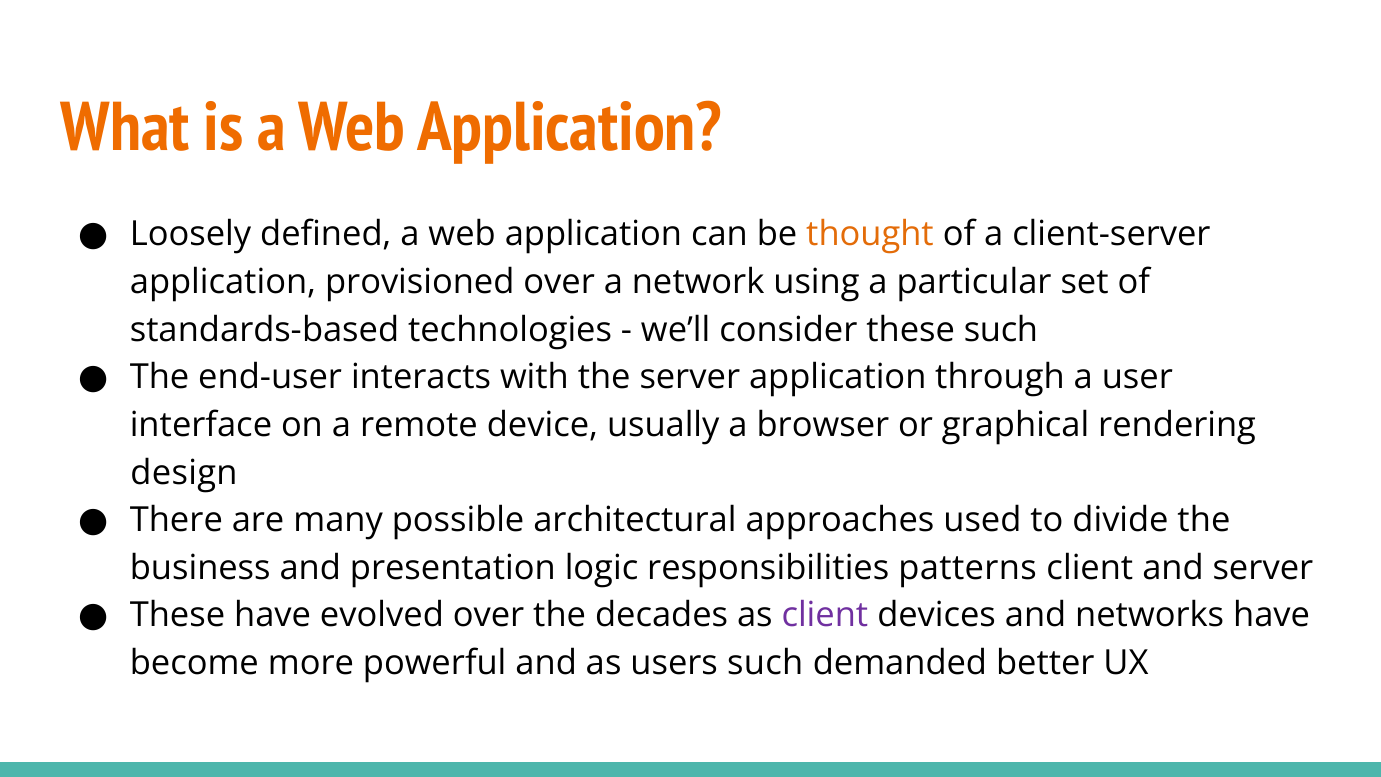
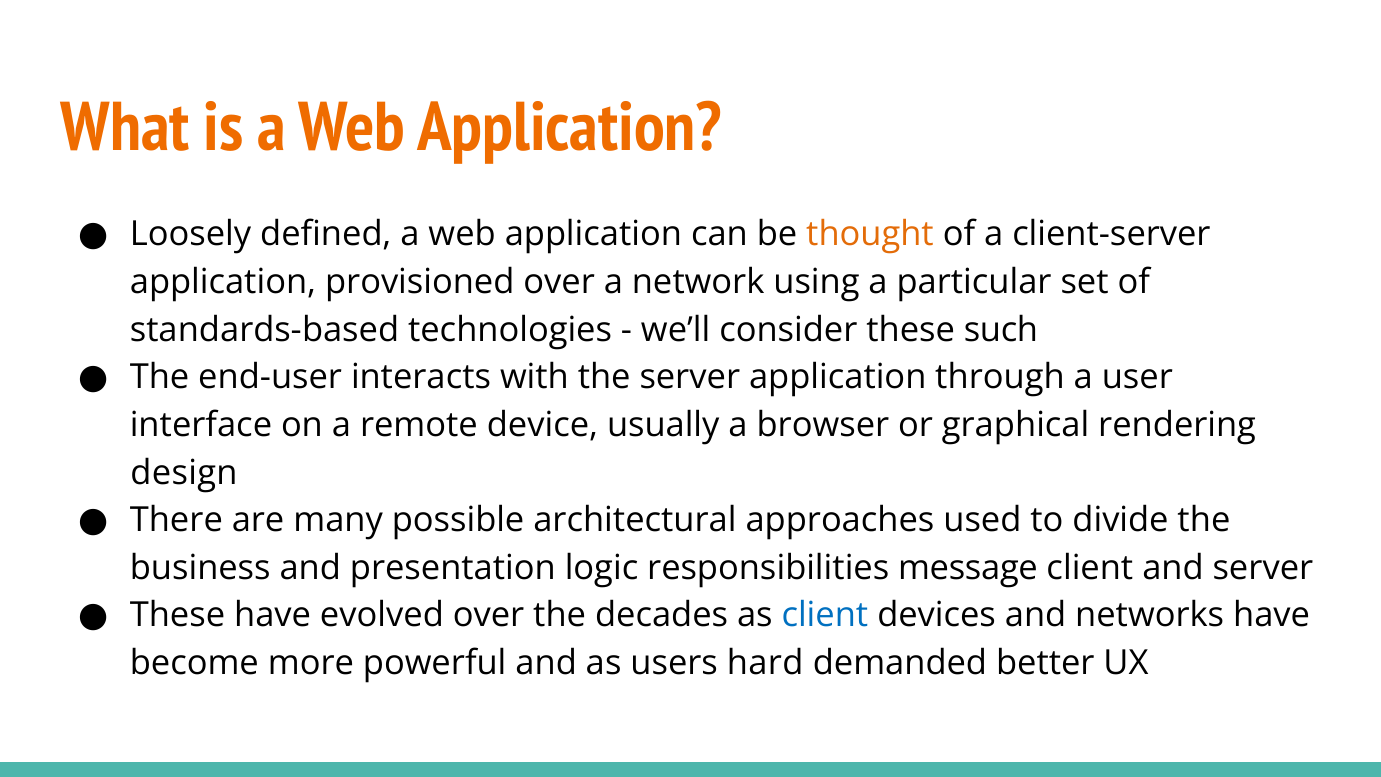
patterns: patterns -> message
client at (825, 615) colour: purple -> blue
users such: such -> hard
